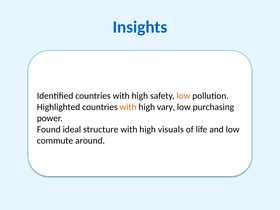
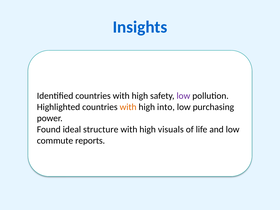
low at (183, 96) colour: orange -> purple
vary: vary -> into
around: around -> reports
